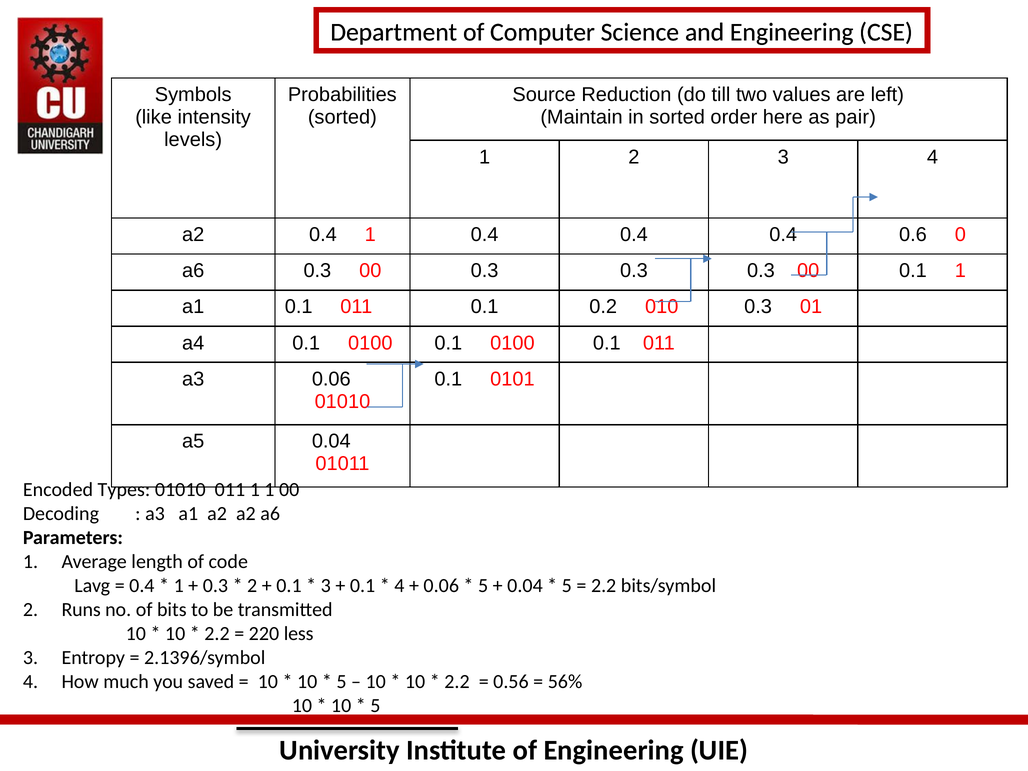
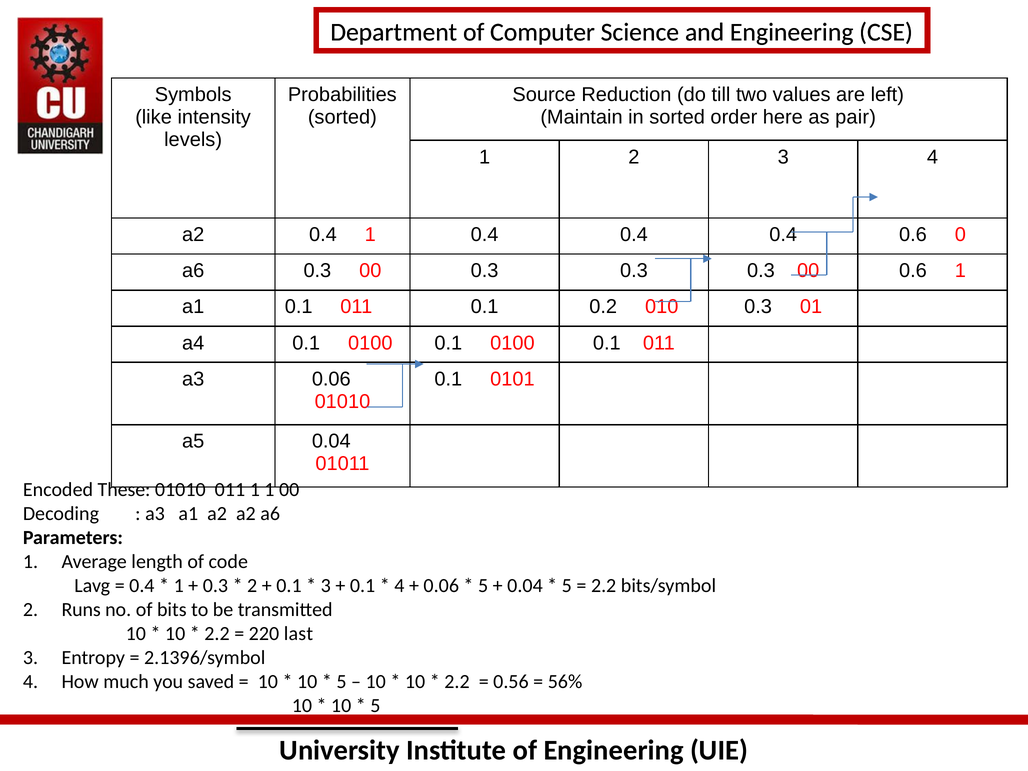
00 0.1: 0.1 -> 0.6
Types: Types -> These
less: less -> last
